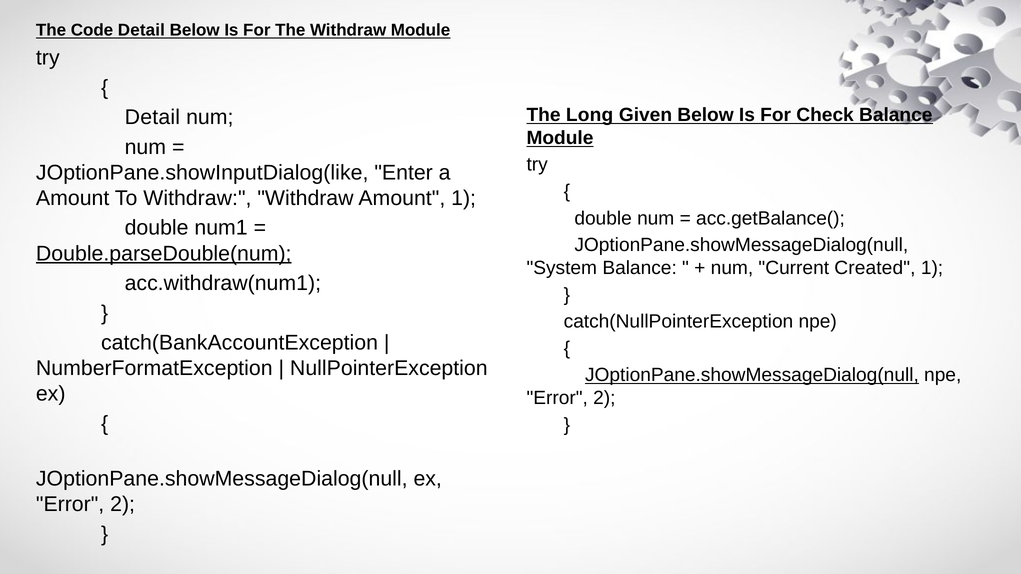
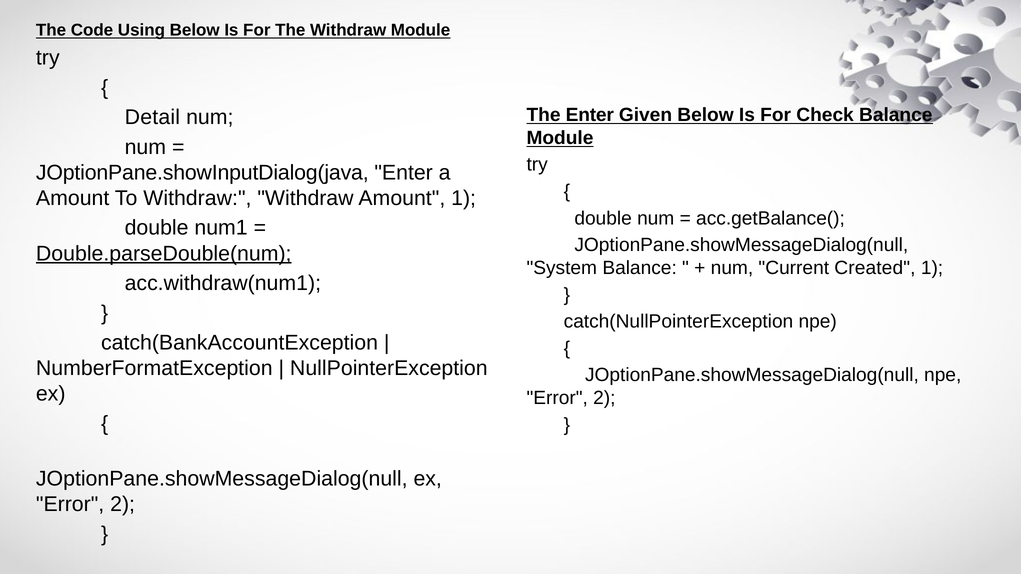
Code Detail: Detail -> Using
The Long: Long -> Enter
JOptionPane.showInputDialog(like: JOptionPane.showInputDialog(like -> JOptionPane.showInputDialog(java
JOptionPane.showMessageDialog(null at (752, 375) underline: present -> none
